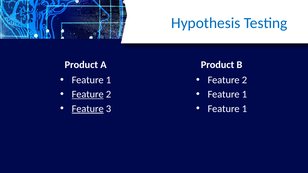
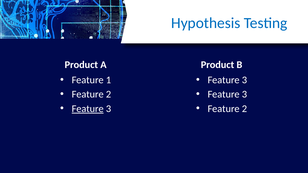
2 at (244, 80): 2 -> 3
Feature at (88, 94) underline: present -> none
1 at (244, 94): 1 -> 3
1 at (244, 109): 1 -> 2
